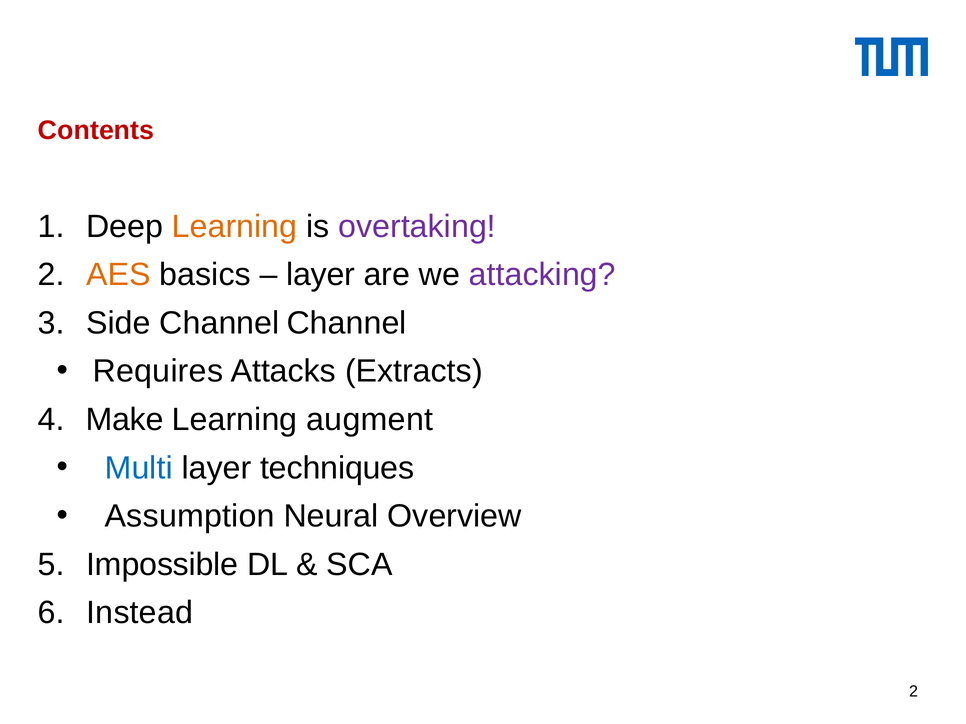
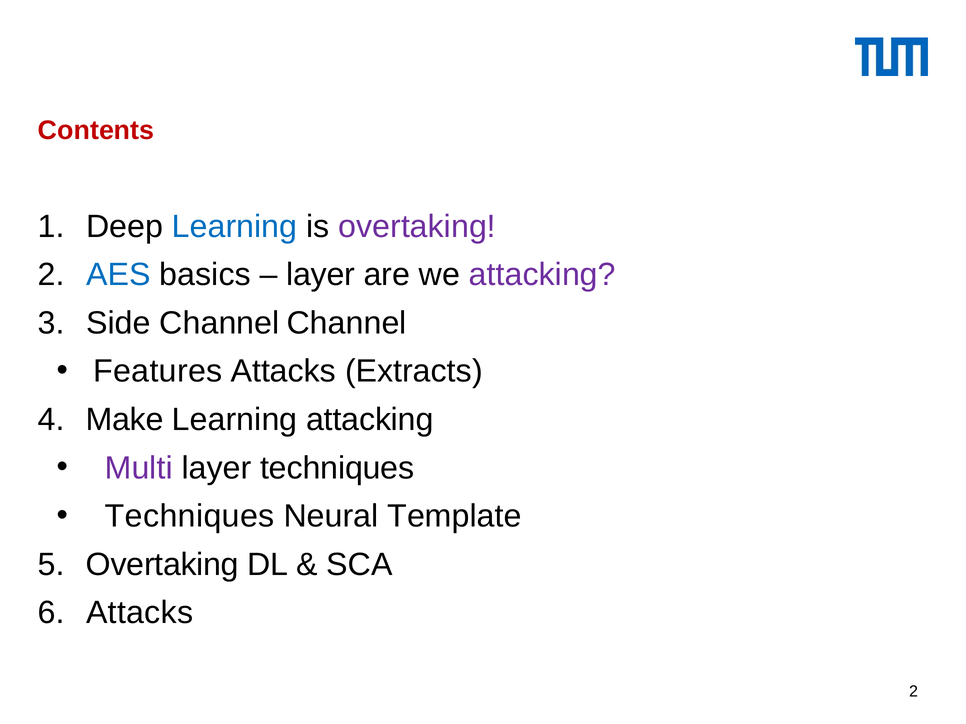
Learning at (235, 227) colour: orange -> blue
AES colour: orange -> blue
Requires: Requires -> Features
Learning augment: augment -> attacking
Multi colour: blue -> purple
Assumption at (190, 517): Assumption -> Techniques
Overview: Overview -> Template
Impossible at (162, 565): Impossible -> Overtaking
Instead at (140, 613): Instead -> Attacks
